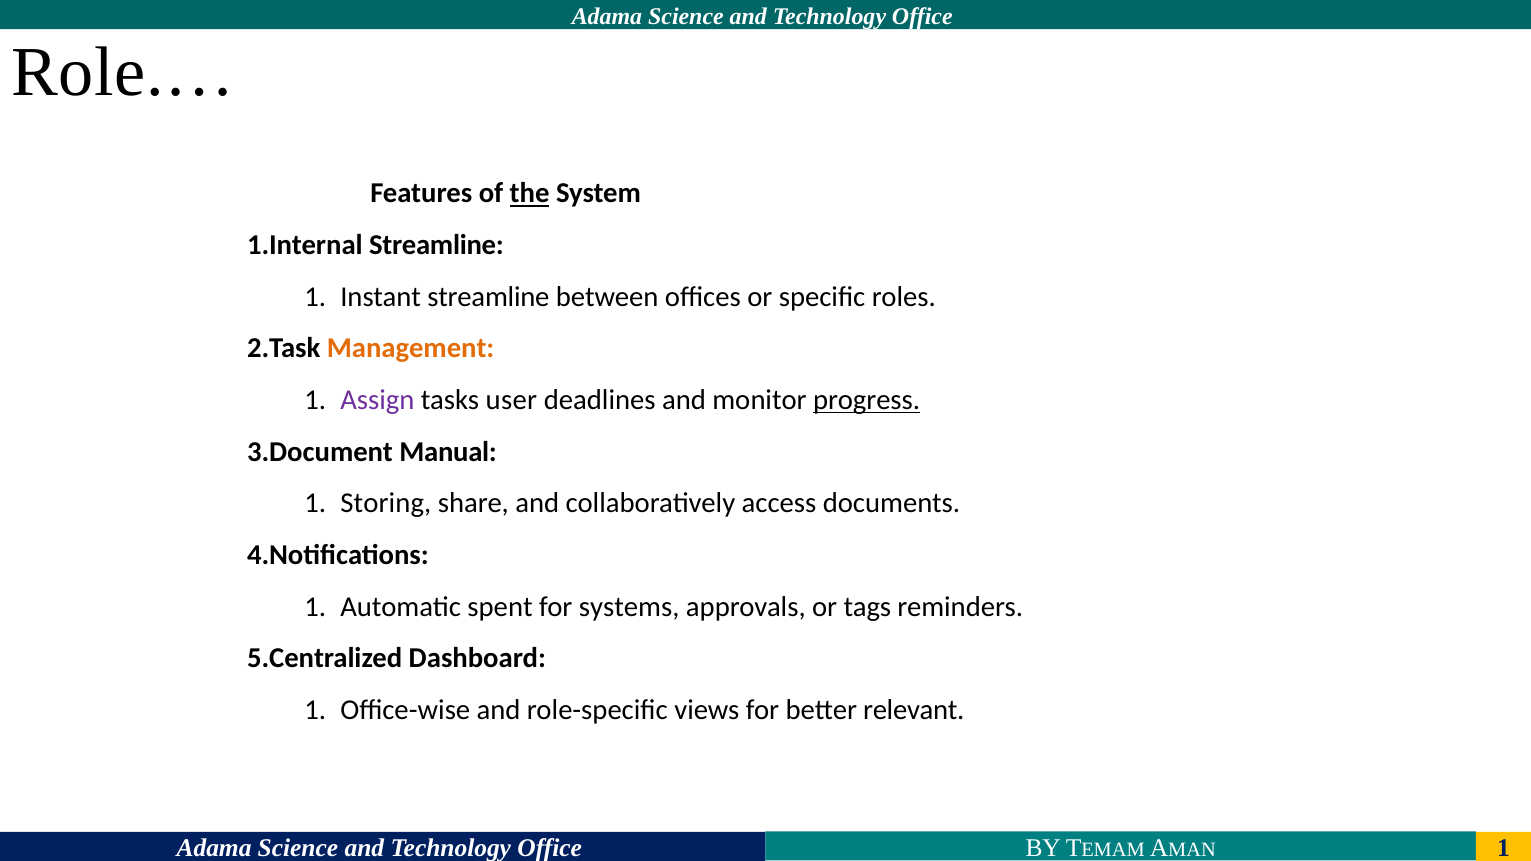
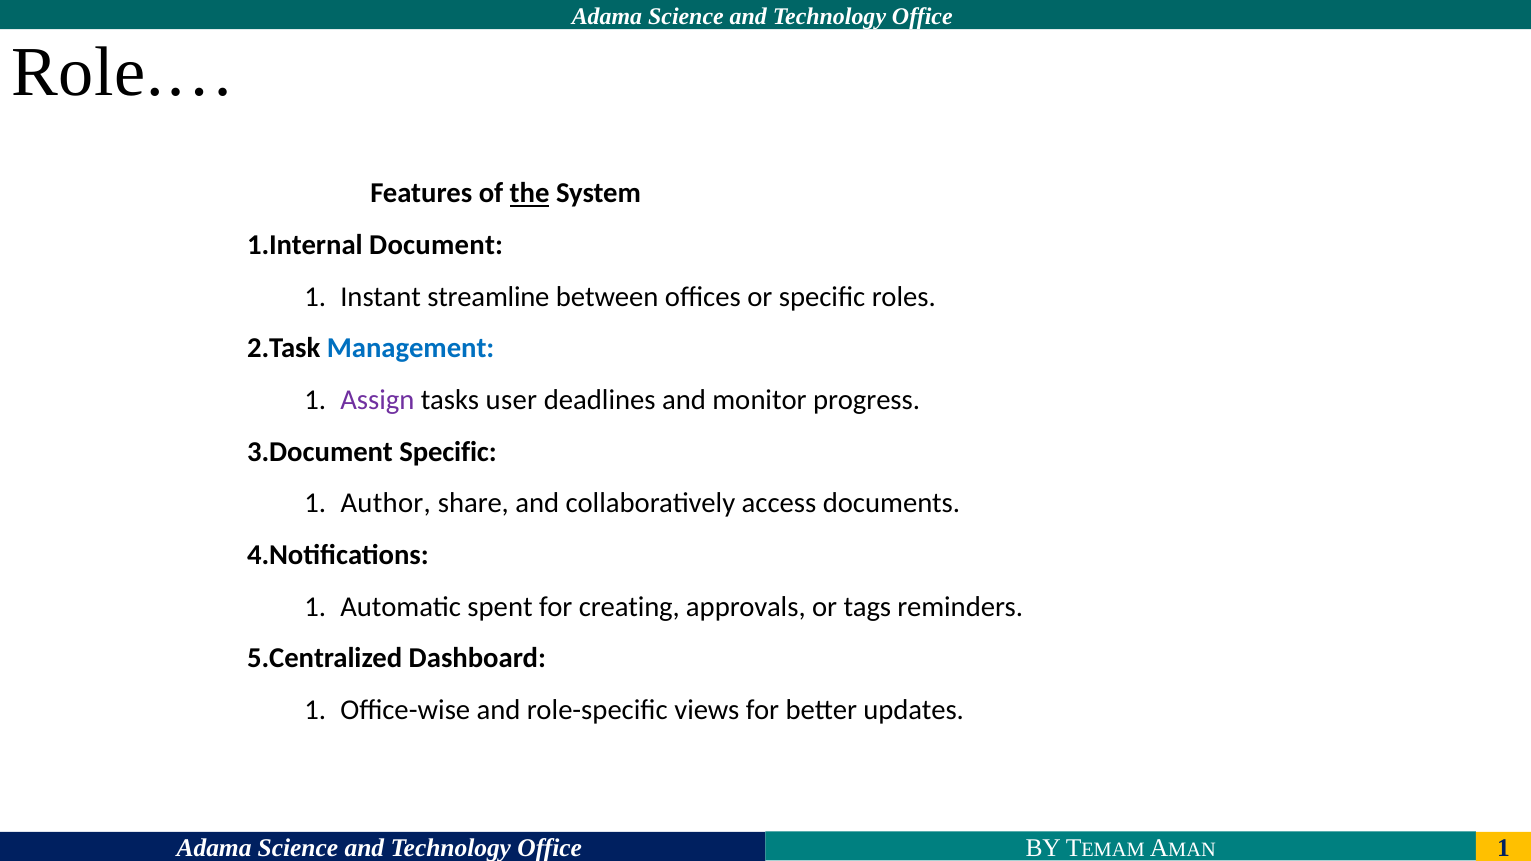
Streamline at (436, 245): Streamline -> Document
Management colour: orange -> blue
progress underline: present -> none
Manual at (448, 452): Manual -> Specific
Storing: Storing -> Author
systems: systems -> creating
relevant: relevant -> updates
